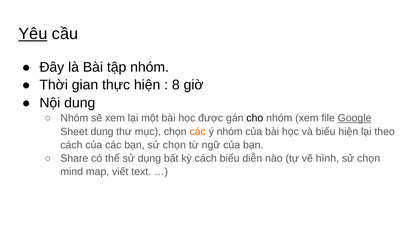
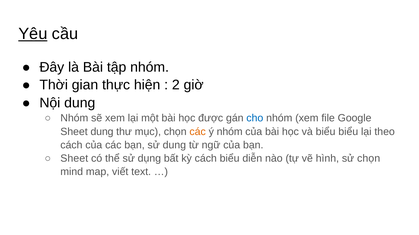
8: 8 -> 2
cho colour: black -> blue
Google underline: present -> none
biểu hiện: hiện -> biểu
bạn sử chọn: chọn -> dung
Share at (74, 159): Share -> Sheet
